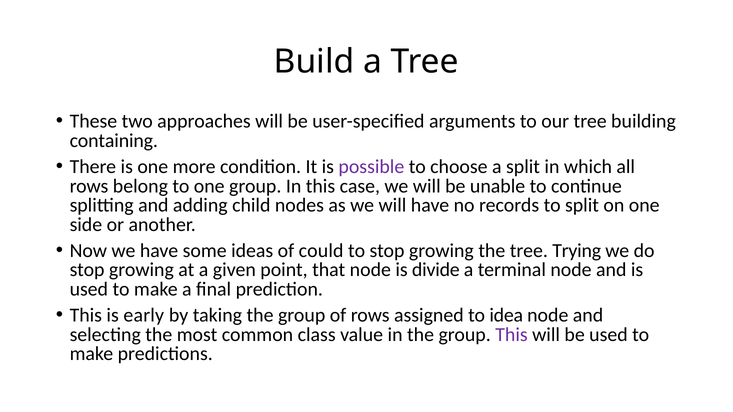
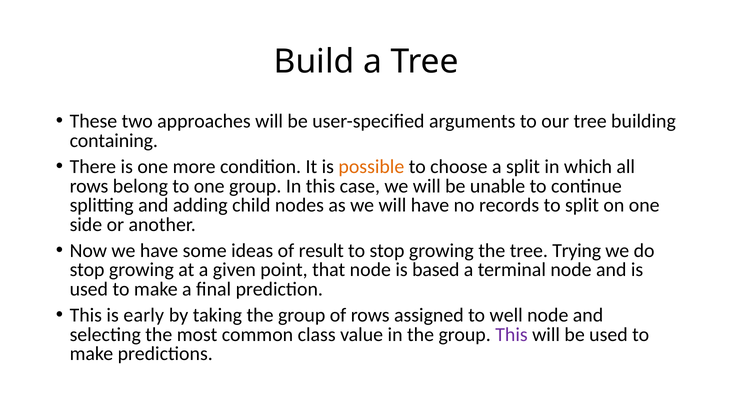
possible colour: purple -> orange
could: could -> result
divide: divide -> based
idea: idea -> well
